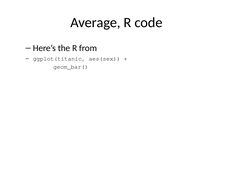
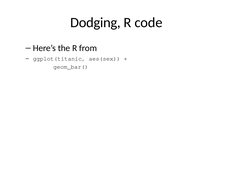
Average: Average -> Dodging
